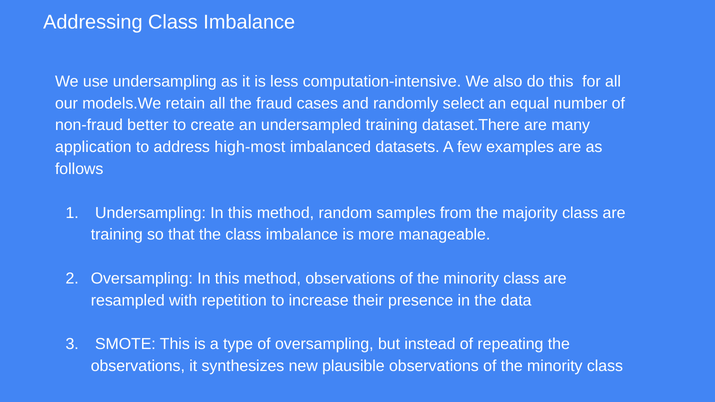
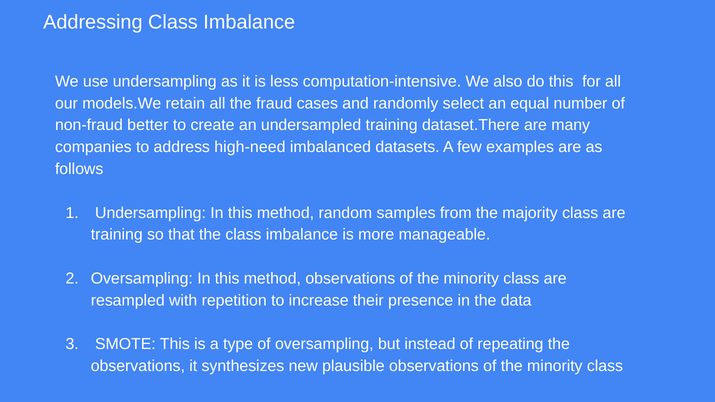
application: application -> companies
high-most: high-most -> high-need
